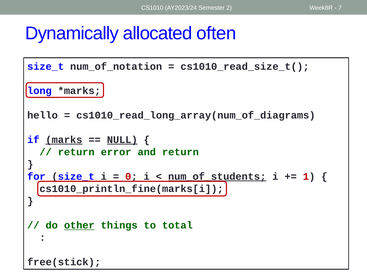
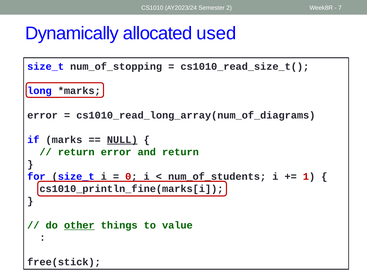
often: often -> used
num_of_notation: num_of_notation -> num_of_stopping
hello at (43, 115): hello -> error
marks underline: present -> none
num_of_students underline: present -> none
total: total -> value
